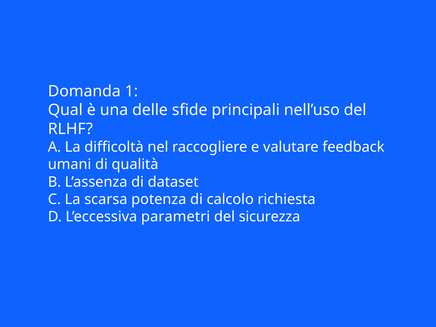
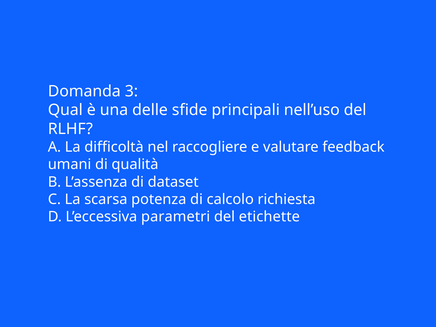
1: 1 -> 3
sicurezza: sicurezza -> etichette
